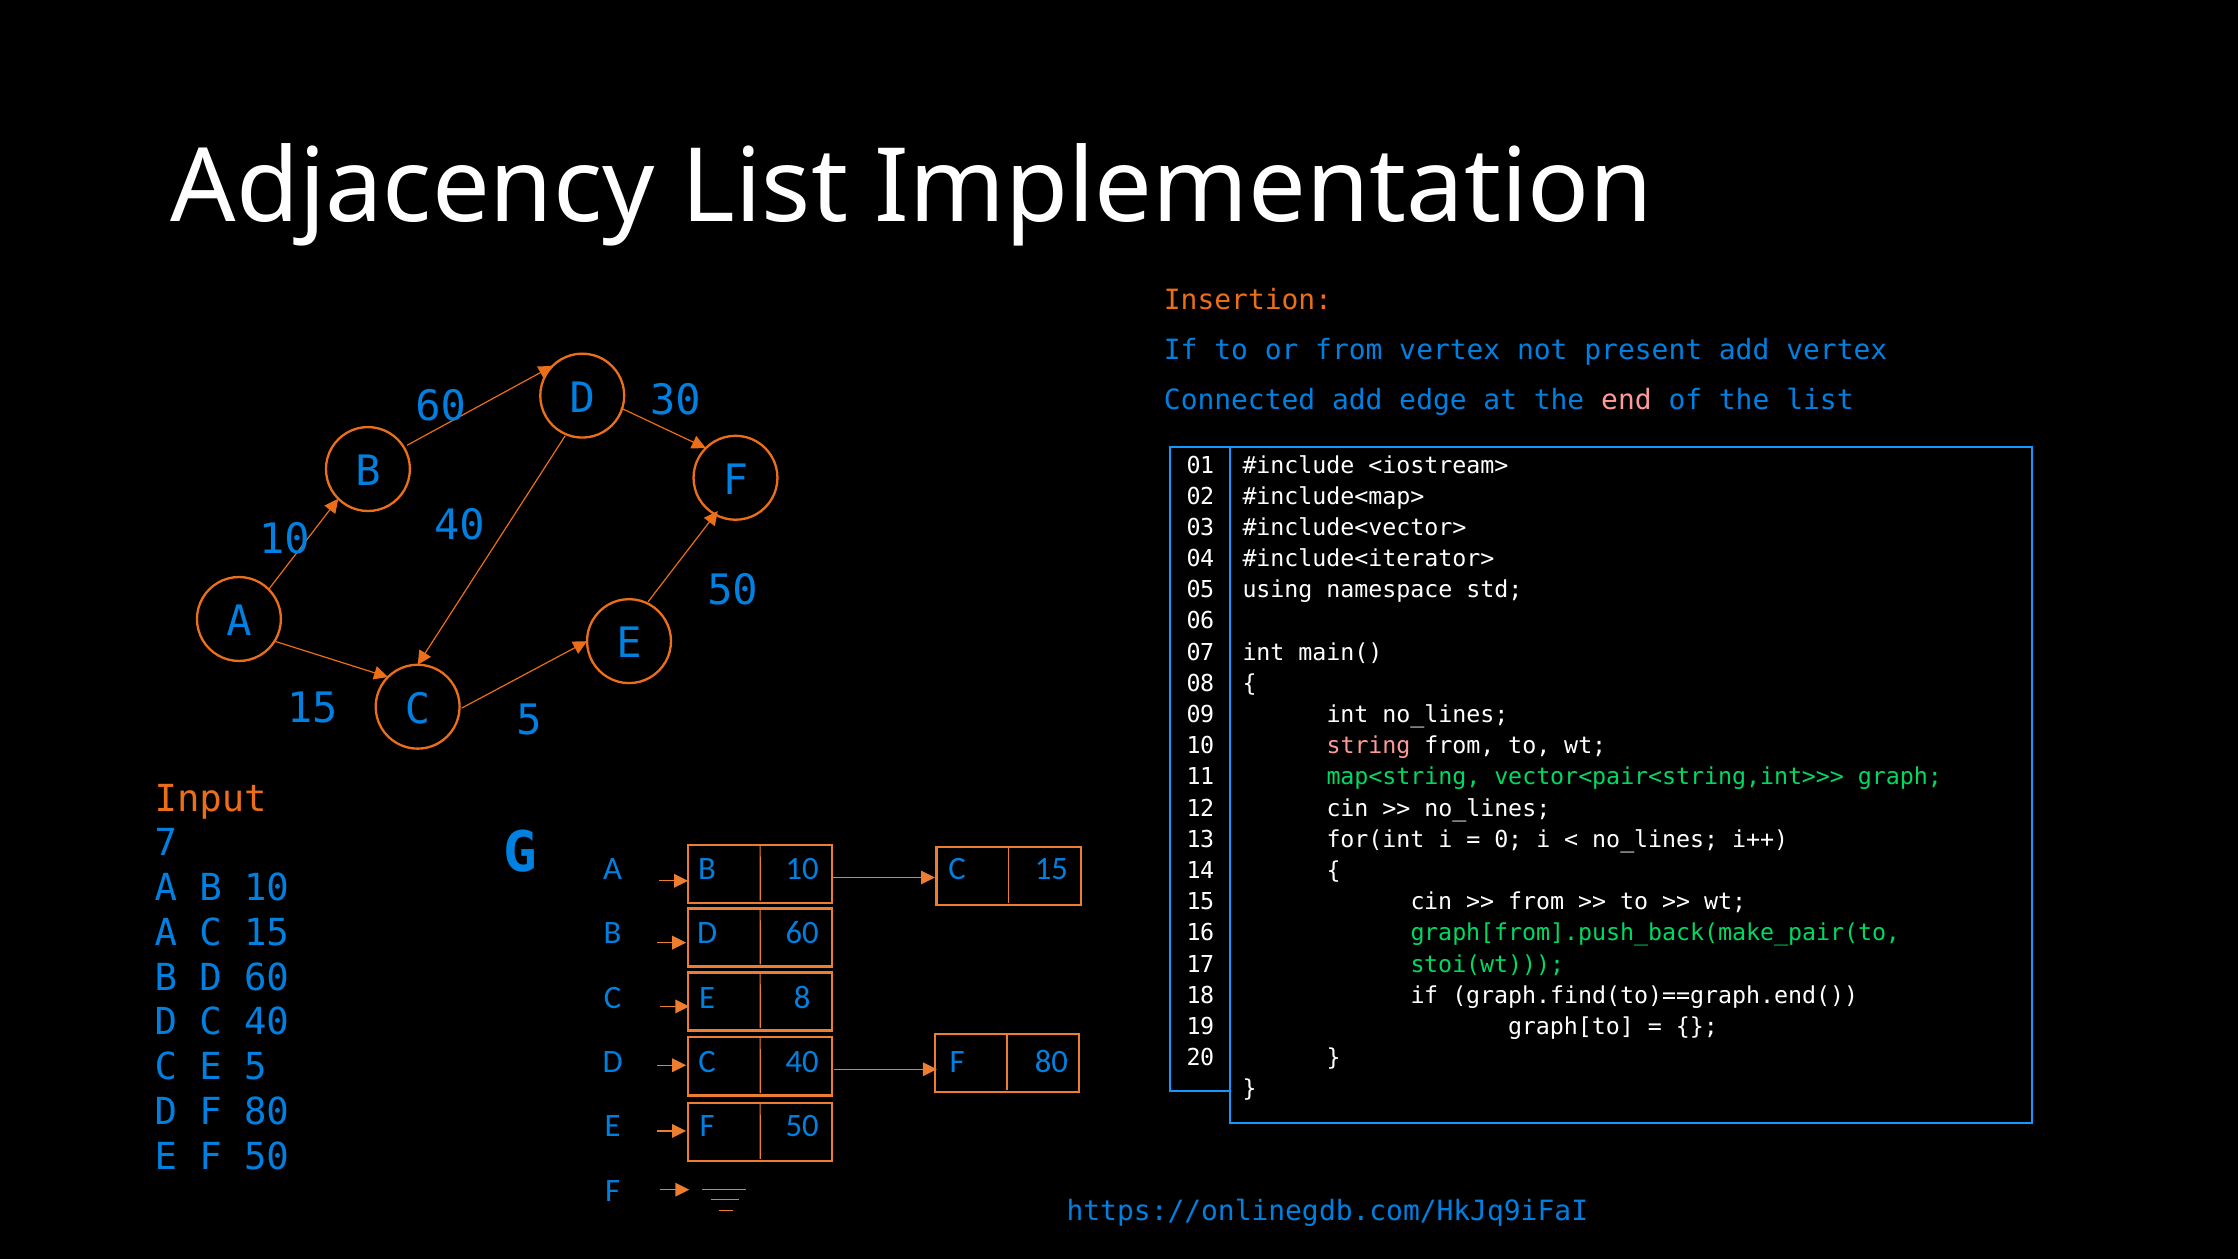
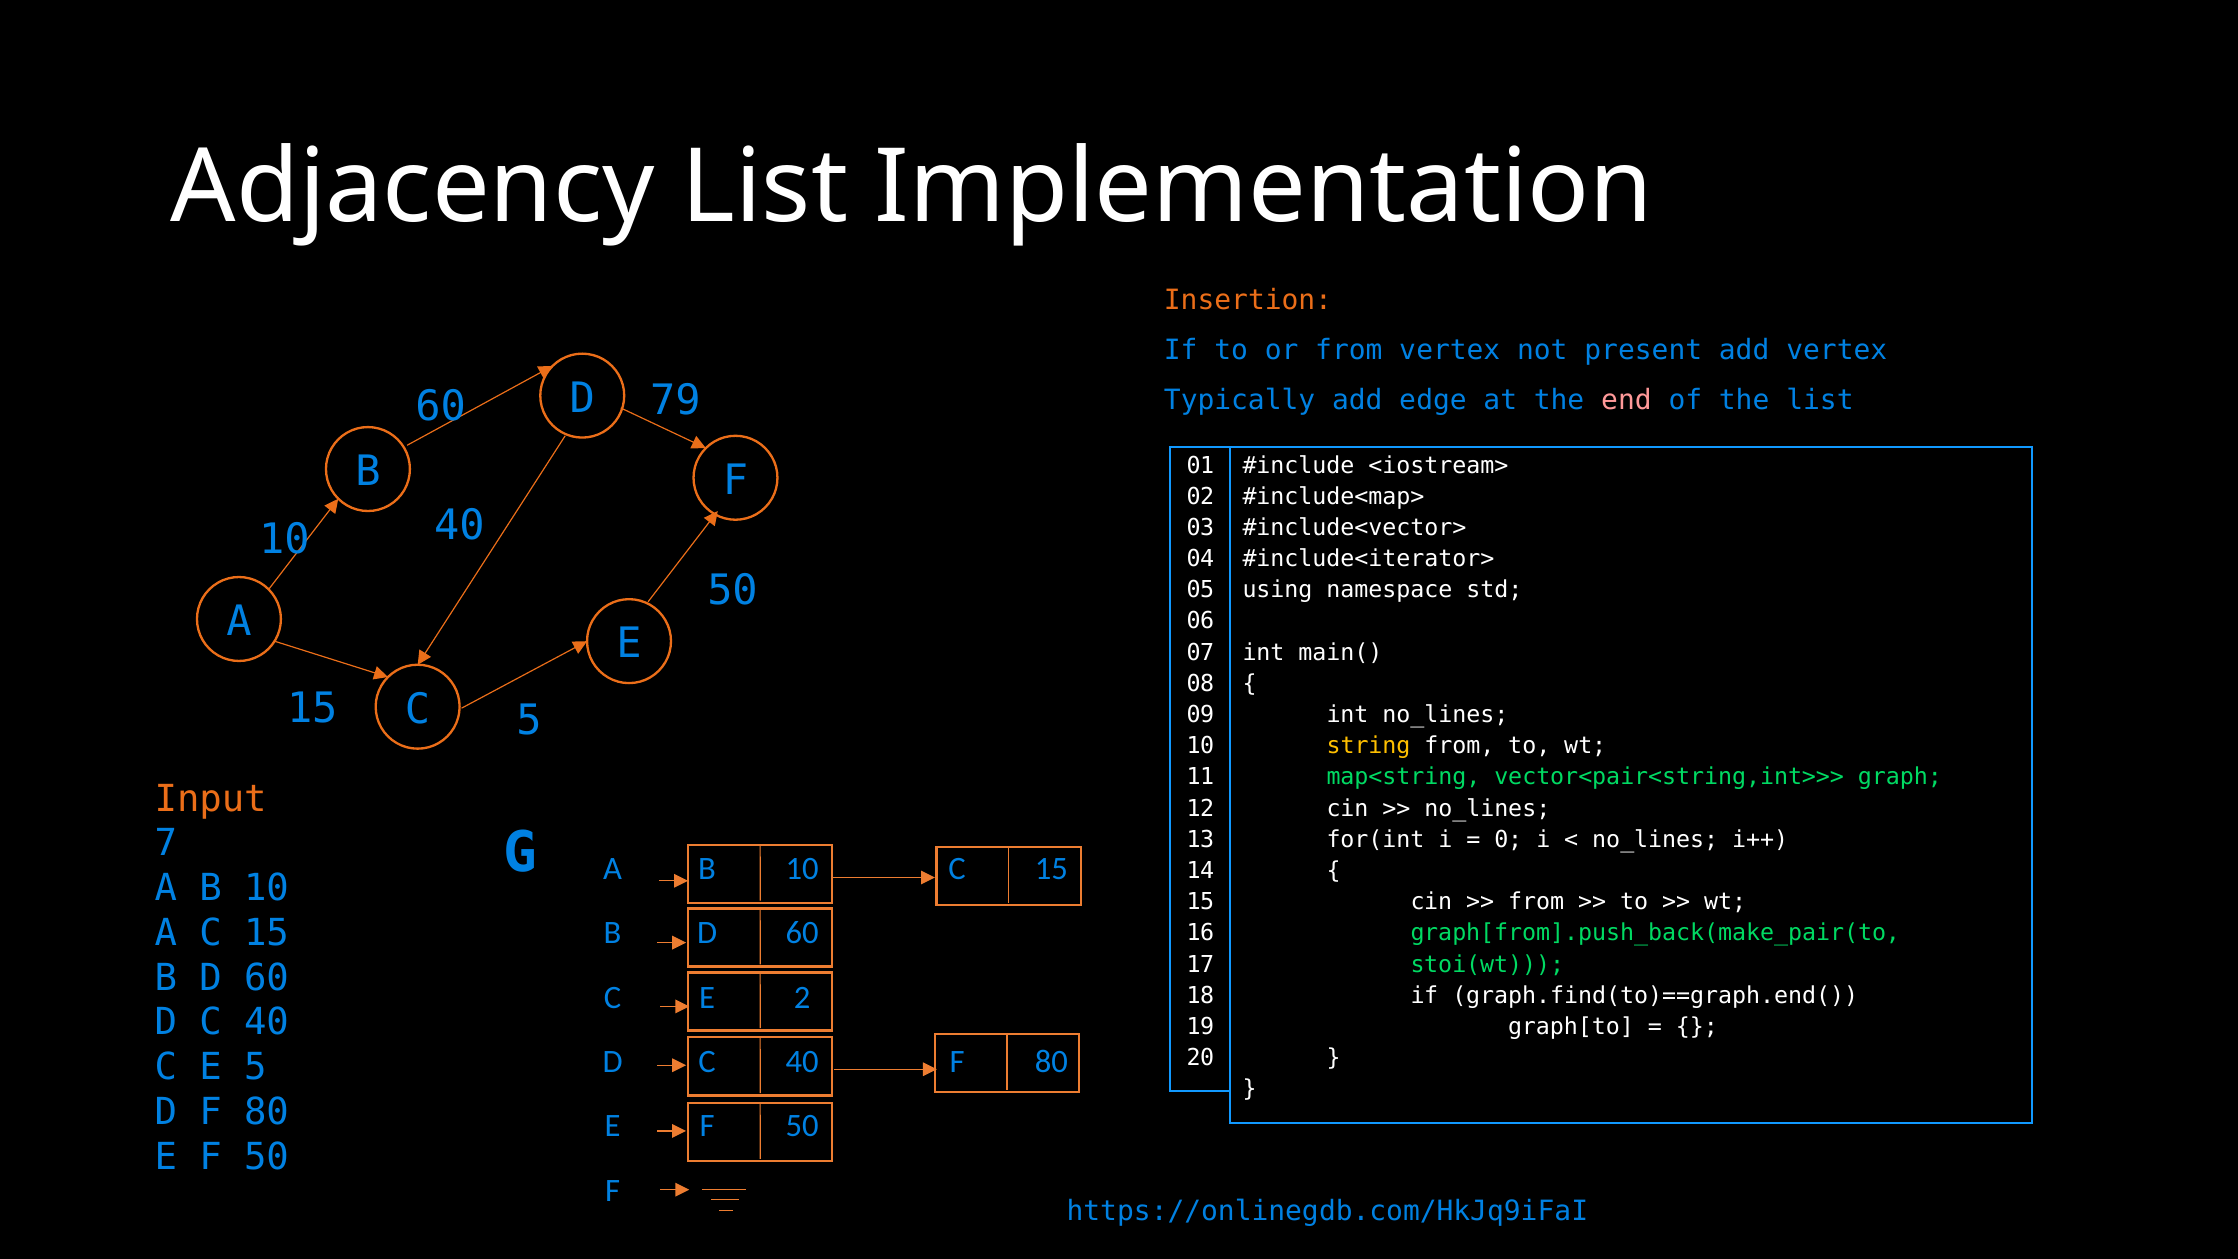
Connected: Connected -> Typically
30: 30 -> 79
string colour: pink -> yellow
8: 8 -> 2
